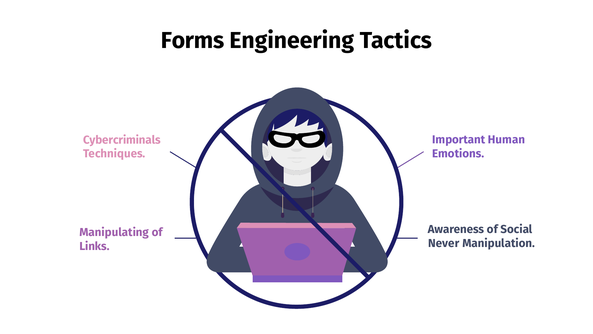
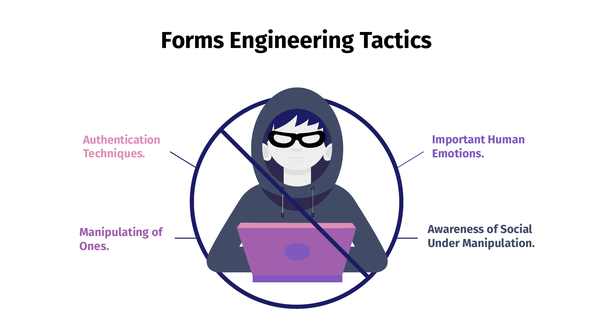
Cybercriminals: Cybercriminals -> Authentication
Never: Never -> Under
Links: Links -> Ones
